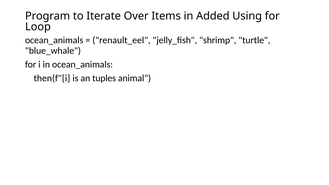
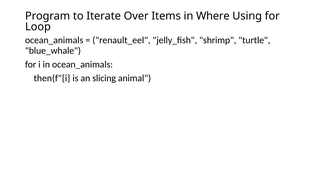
Added: Added -> Where
tuples: tuples -> slicing
